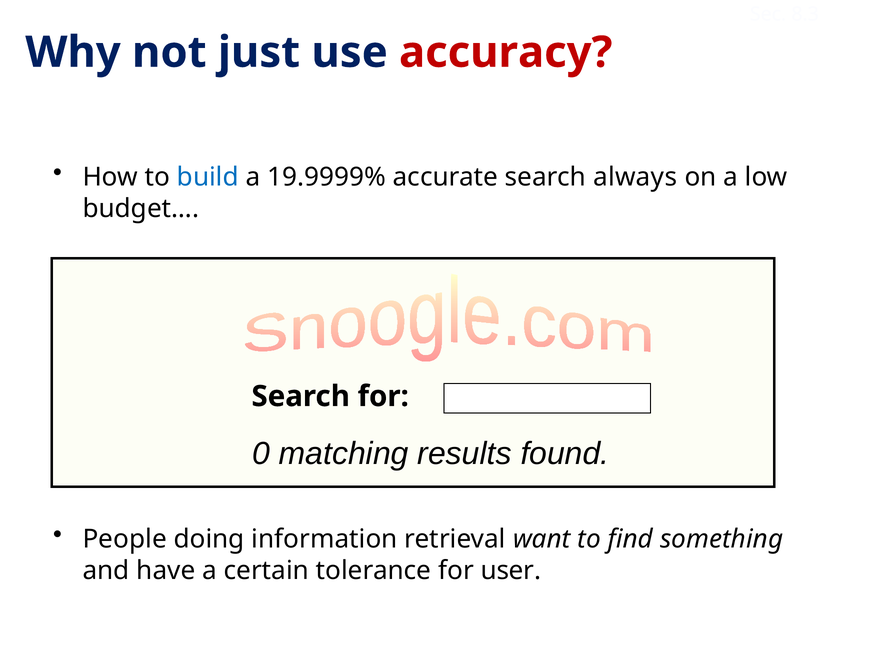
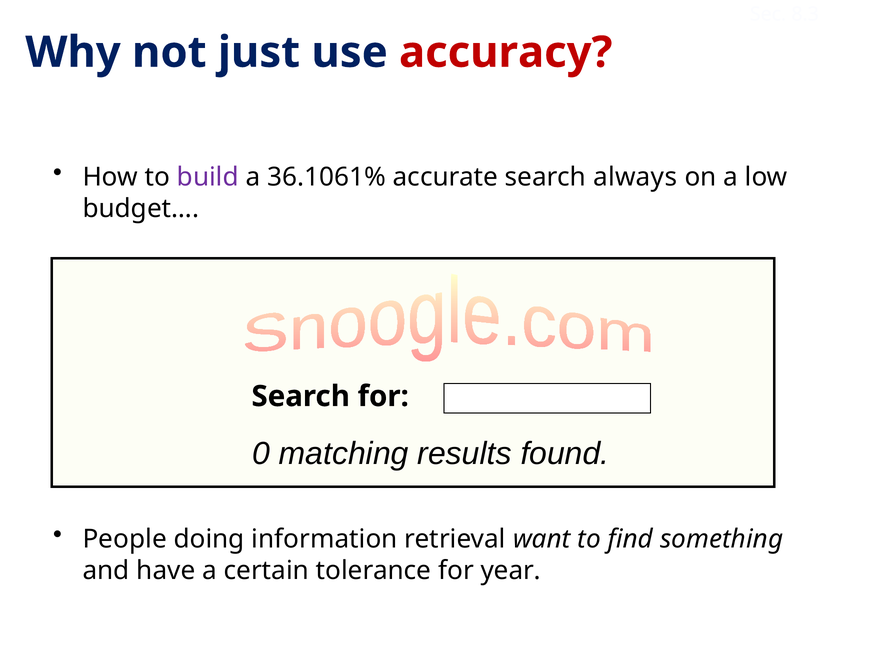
build colour: blue -> purple
19.9999%: 19.9999% -> 36.1061%
user: user -> year
